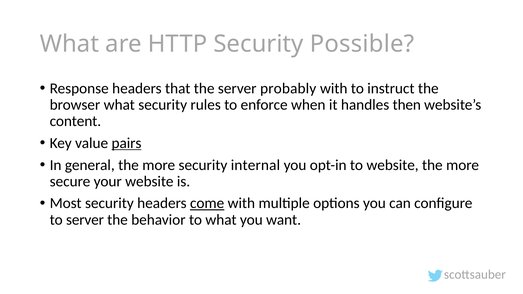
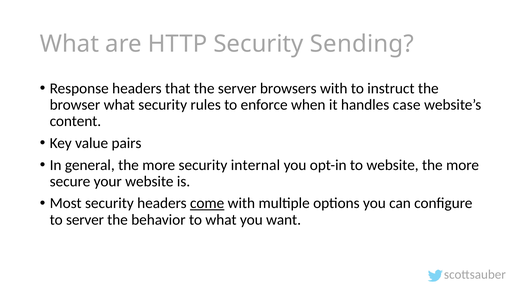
Possible: Possible -> Sending
probably: probably -> browsers
then: then -> case
pairs underline: present -> none
